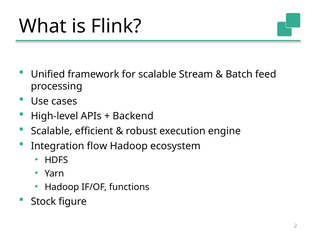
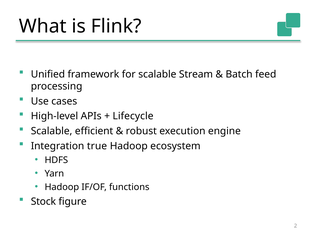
Backend: Backend -> Lifecycle
flow: flow -> true
